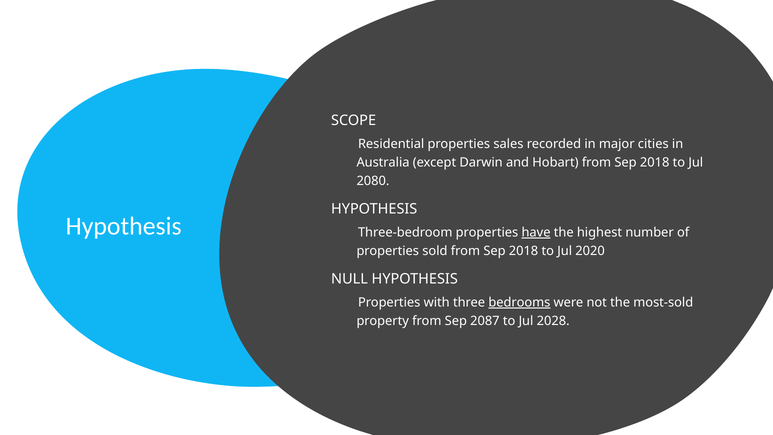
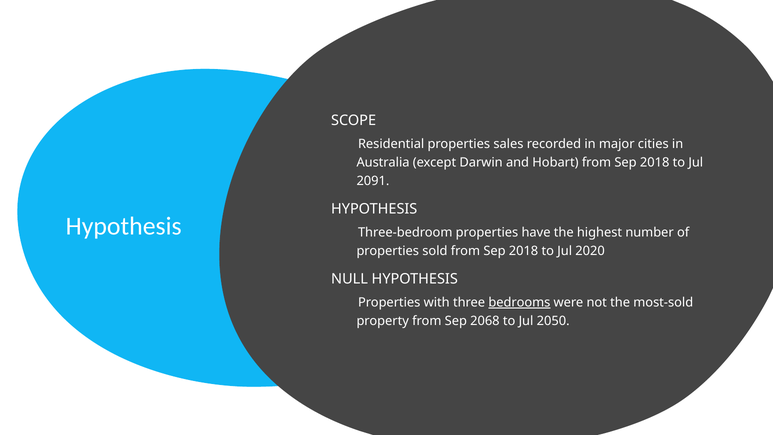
2080: 2080 -> 2091
have underline: present -> none
2087: 2087 -> 2068
2028: 2028 -> 2050
